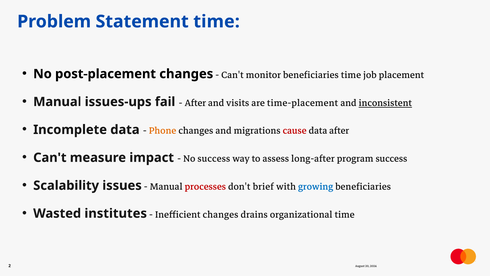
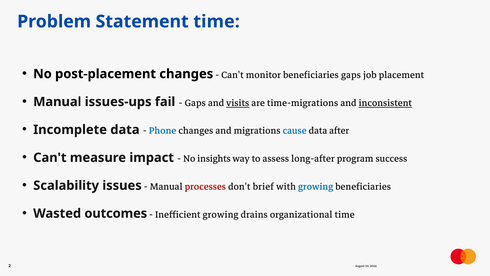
beneficiaries time: time -> gaps
After at (195, 102): After -> Gaps
visits underline: none -> present
time-placement: time-placement -> time-migrations
Phone colour: orange -> blue
cause colour: red -> blue
No success: success -> insights
institutes: institutes -> outcomes
Inefficient changes: changes -> growing
